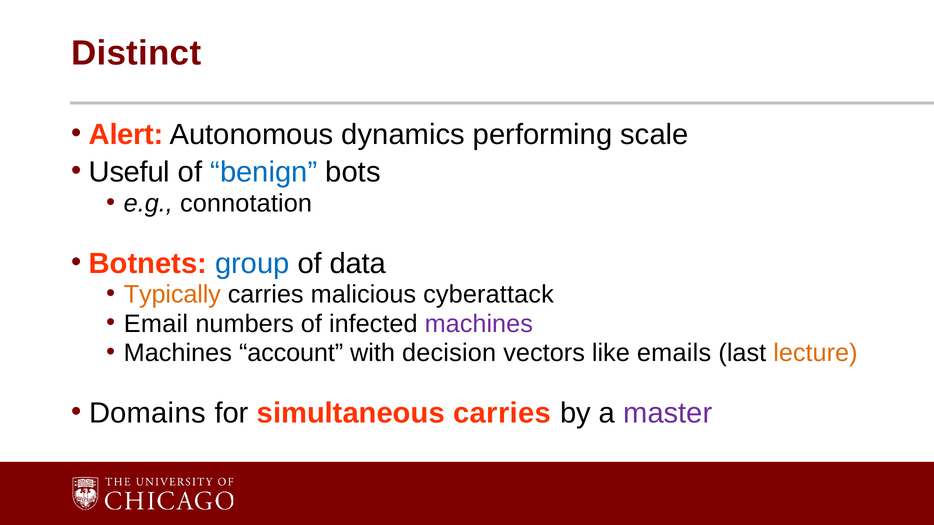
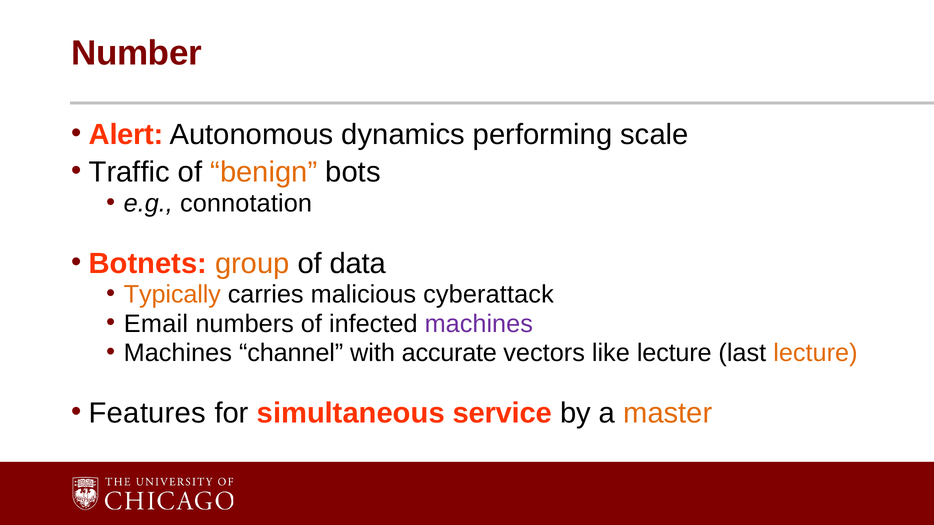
Distinct: Distinct -> Number
Useful: Useful -> Traffic
benign colour: blue -> orange
group colour: blue -> orange
account: account -> channel
decision: decision -> accurate
like emails: emails -> lecture
Domains: Domains -> Features
simultaneous carries: carries -> service
master colour: purple -> orange
